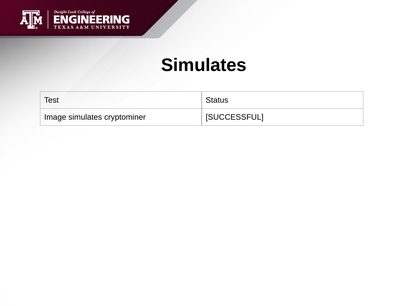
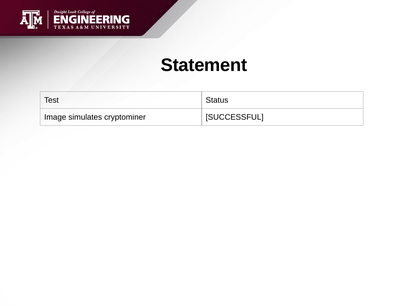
Simulates at (204, 65): Simulates -> Statement
